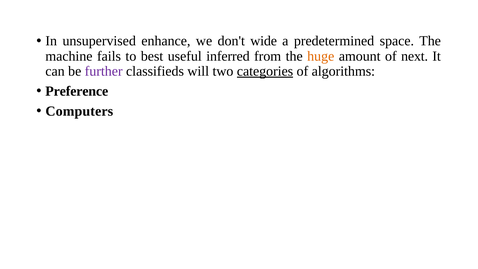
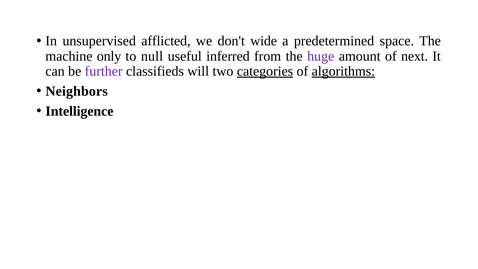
enhance: enhance -> afflicted
fails: fails -> only
best: best -> null
huge colour: orange -> purple
algorithms underline: none -> present
Preference: Preference -> Neighbors
Computers: Computers -> Intelligence
